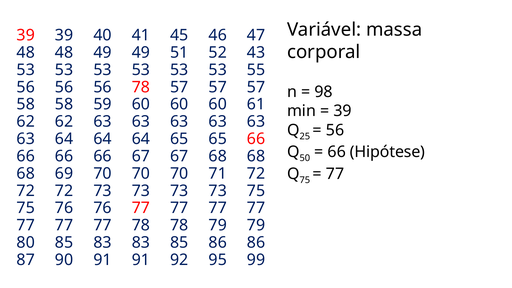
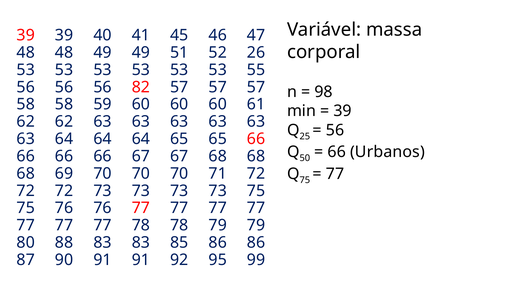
43: 43 -> 26
56 78: 78 -> 82
Hipótese: Hipótese -> Urbanos
80 85: 85 -> 88
